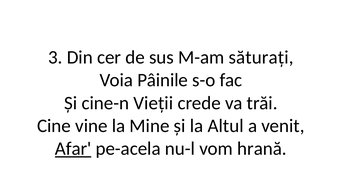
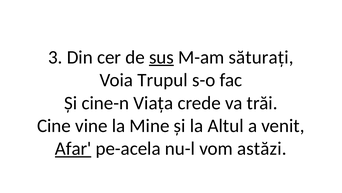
sus underline: none -> present
Pâinile: Pâinile -> Trupul
Vieții: Vieții -> Viața
hrană: hrană -> astăzi
